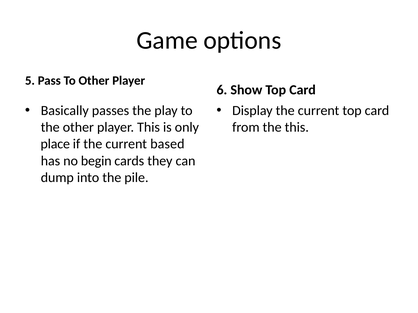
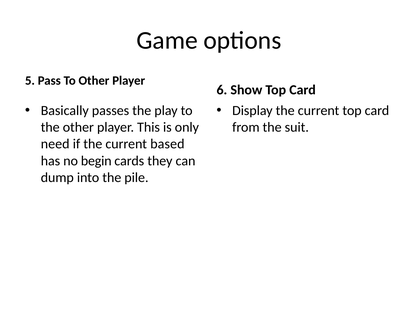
the this: this -> suit
place: place -> need
